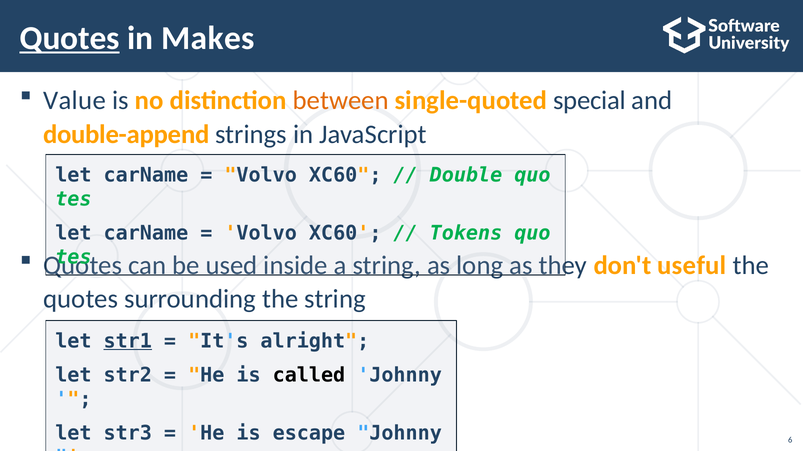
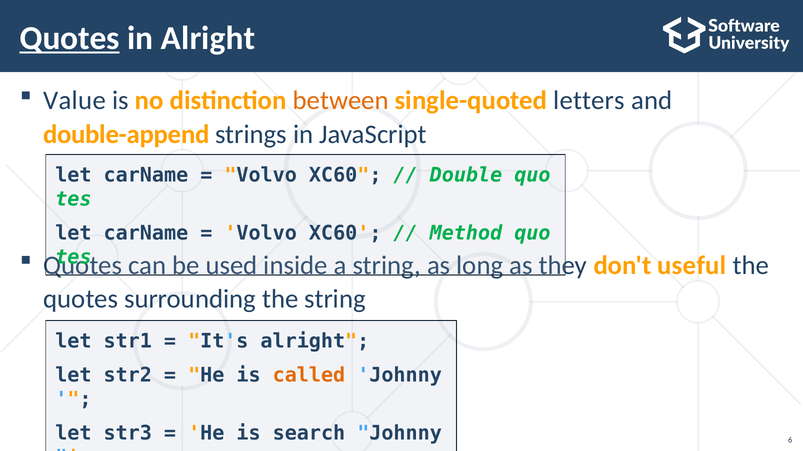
in Makes: Makes -> Alright
special: special -> letters
Tokens: Tokens -> Method
str1 underline: present -> none
called colour: black -> orange
escape: escape -> search
